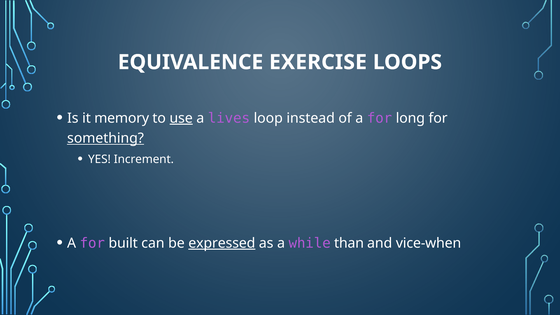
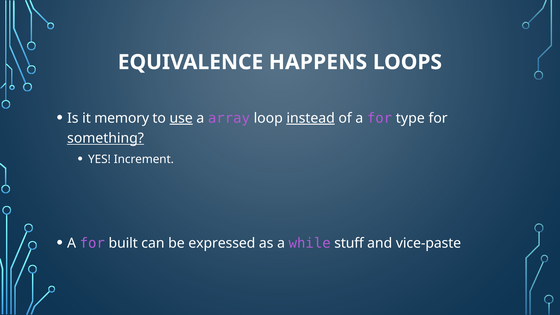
EXERCISE: EXERCISE -> HAPPENS
lives: lives -> array
instead underline: none -> present
long: long -> type
expressed underline: present -> none
than: than -> stuff
vice-when: vice-when -> vice-paste
